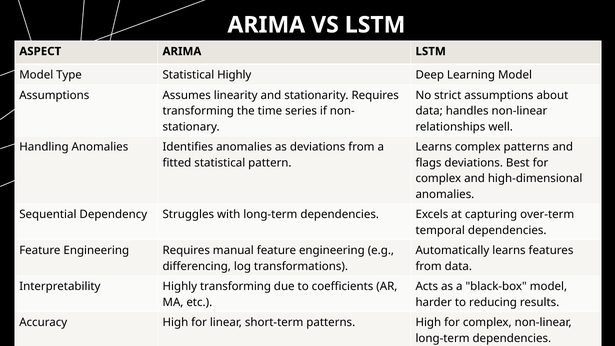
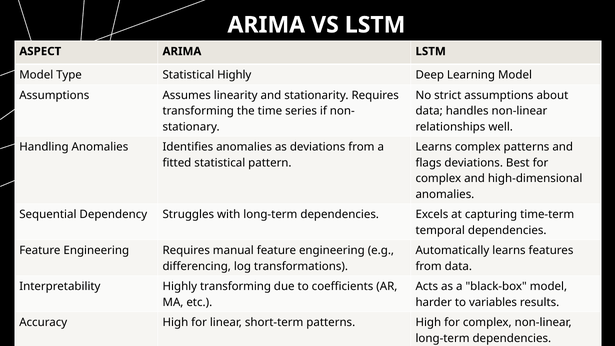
over-term: over-term -> time-term
to reducing: reducing -> variables
